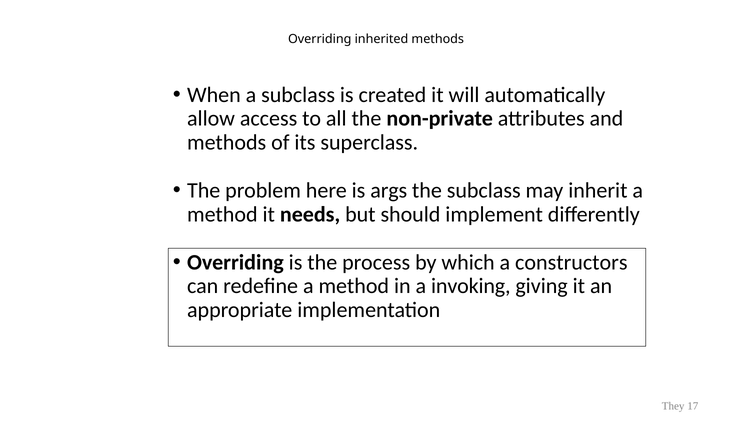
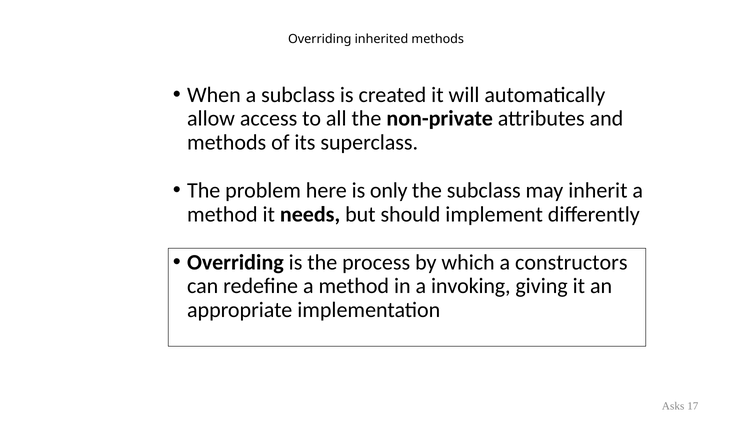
args: args -> only
They: They -> Asks
